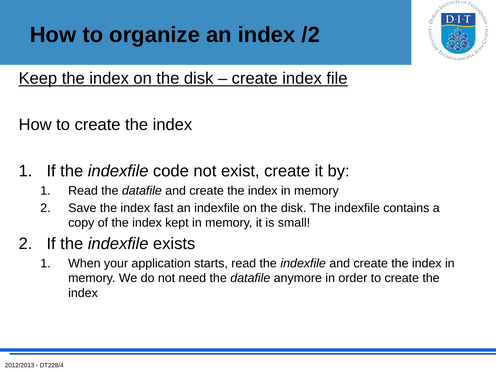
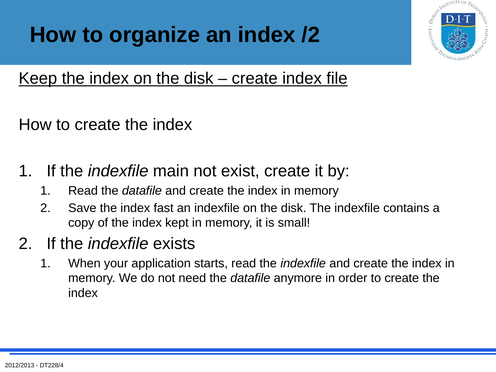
code: code -> main
